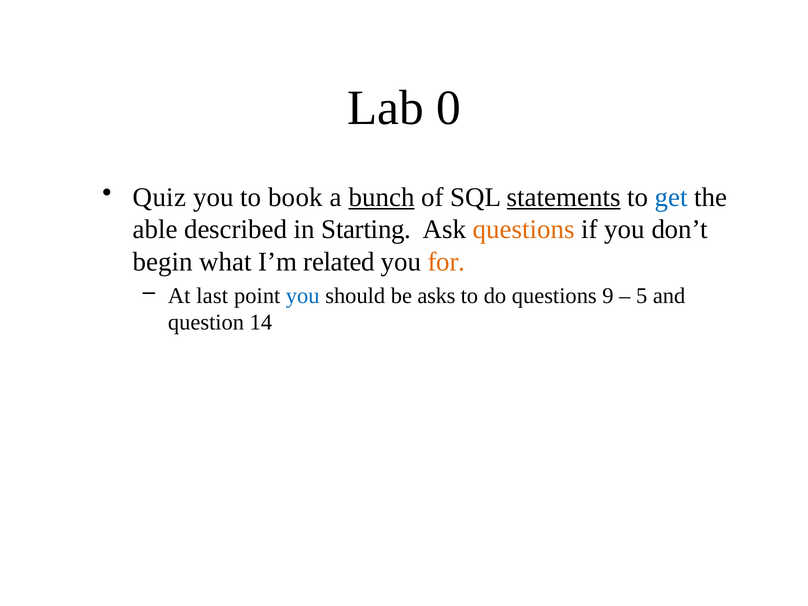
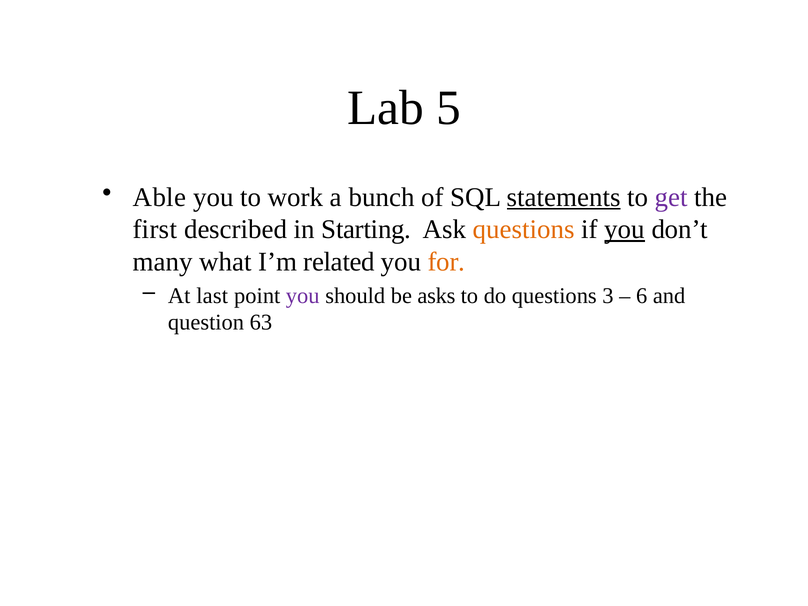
0: 0 -> 5
Quiz: Quiz -> Able
book: book -> work
bunch underline: present -> none
get colour: blue -> purple
able: able -> first
you at (625, 229) underline: none -> present
begin: begin -> many
you at (303, 296) colour: blue -> purple
9: 9 -> 3
5: 5 -> 6
14: 14 -> 63
